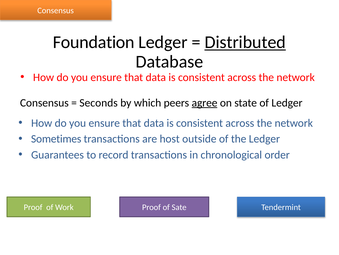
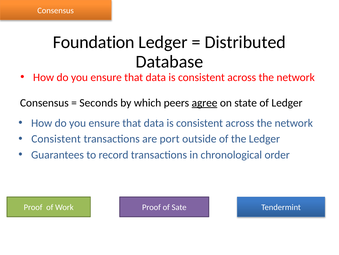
Distributed underline: present -> none
Sometimes at (56, 139): Sometimes -> Consistent
host: host -> port
